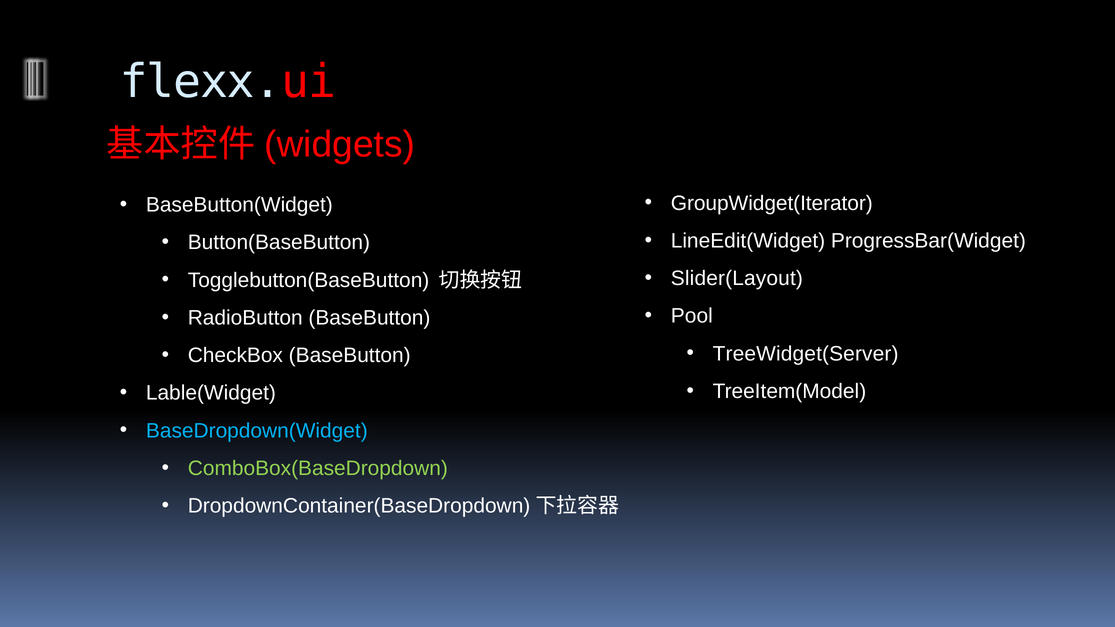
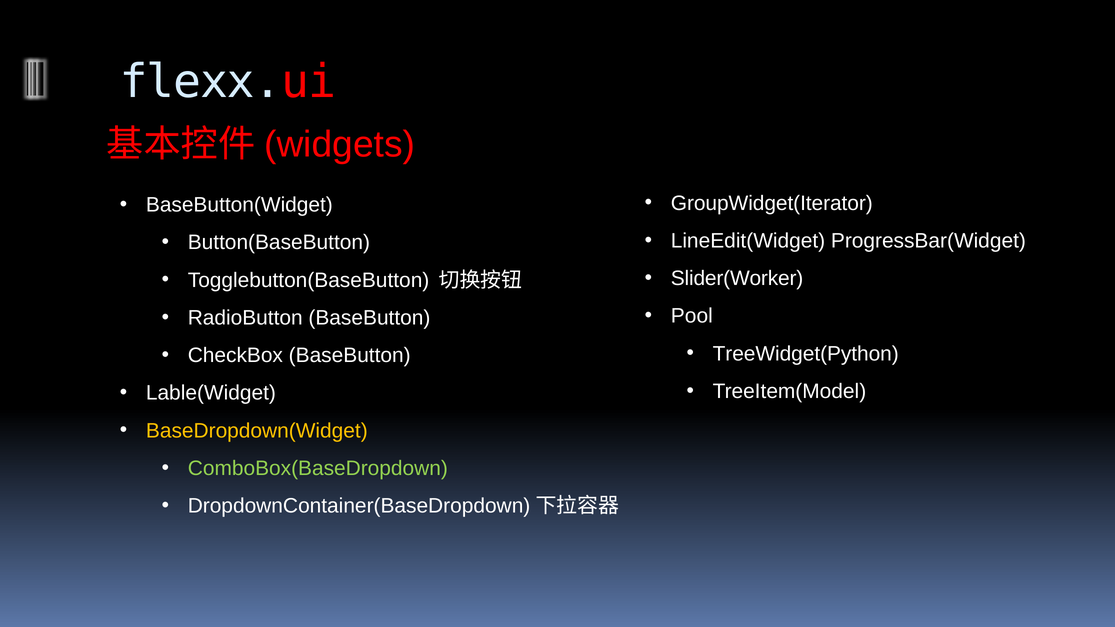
Slider(Layout: Slider(Layout -> Slider(Worker
TreeWidget(Server: TreeWidget(Server -> TreeWidget(Python
BaseDropdown(Widget colour: light blue -> yellow
